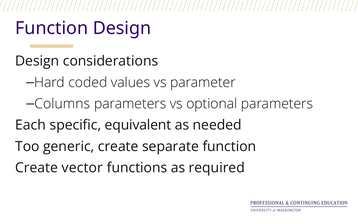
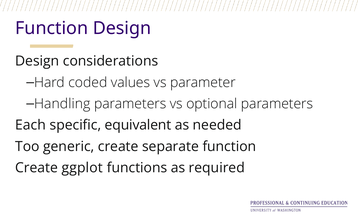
Columns: Columns -> Handling
vector: vector -> ggplot
